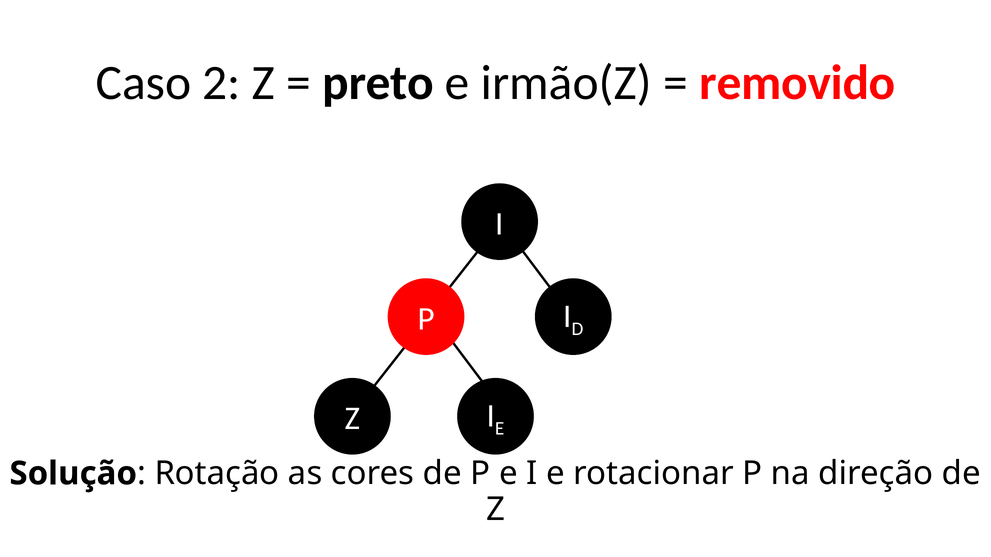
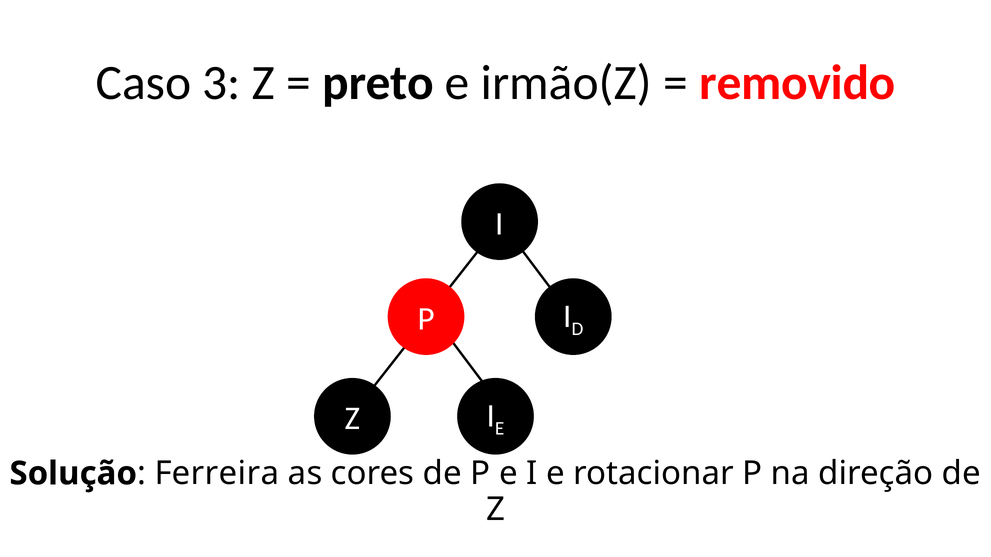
2: 2 -> 3
Rotação: Rotação -> Ferreira
